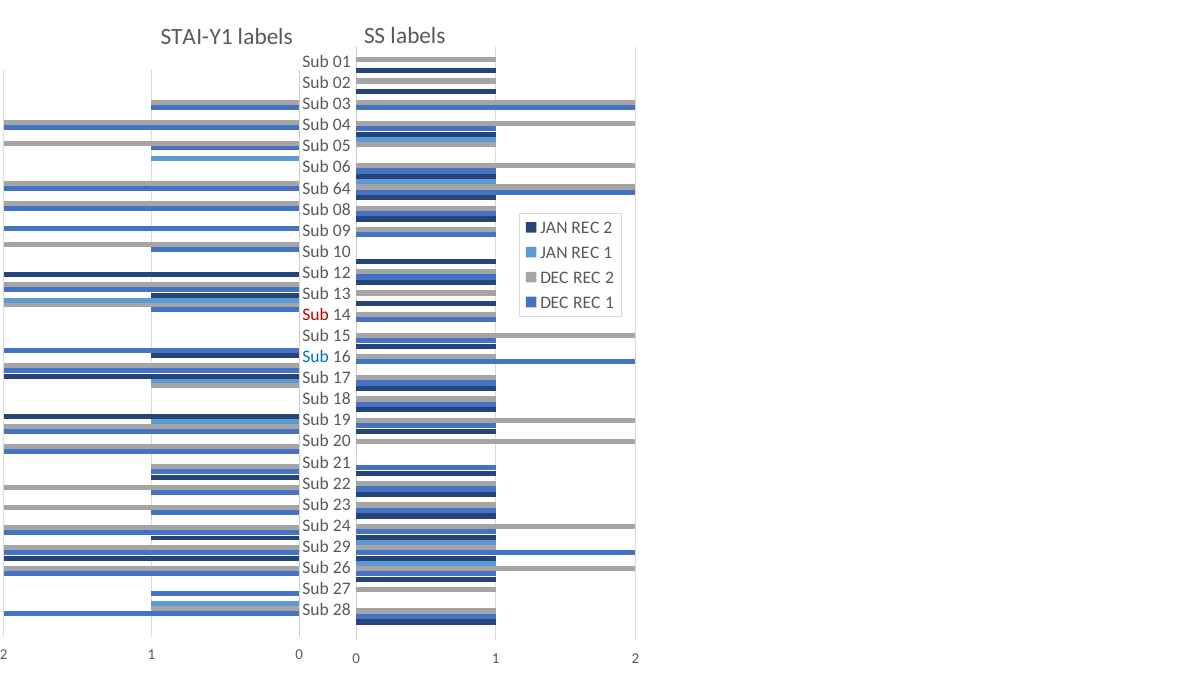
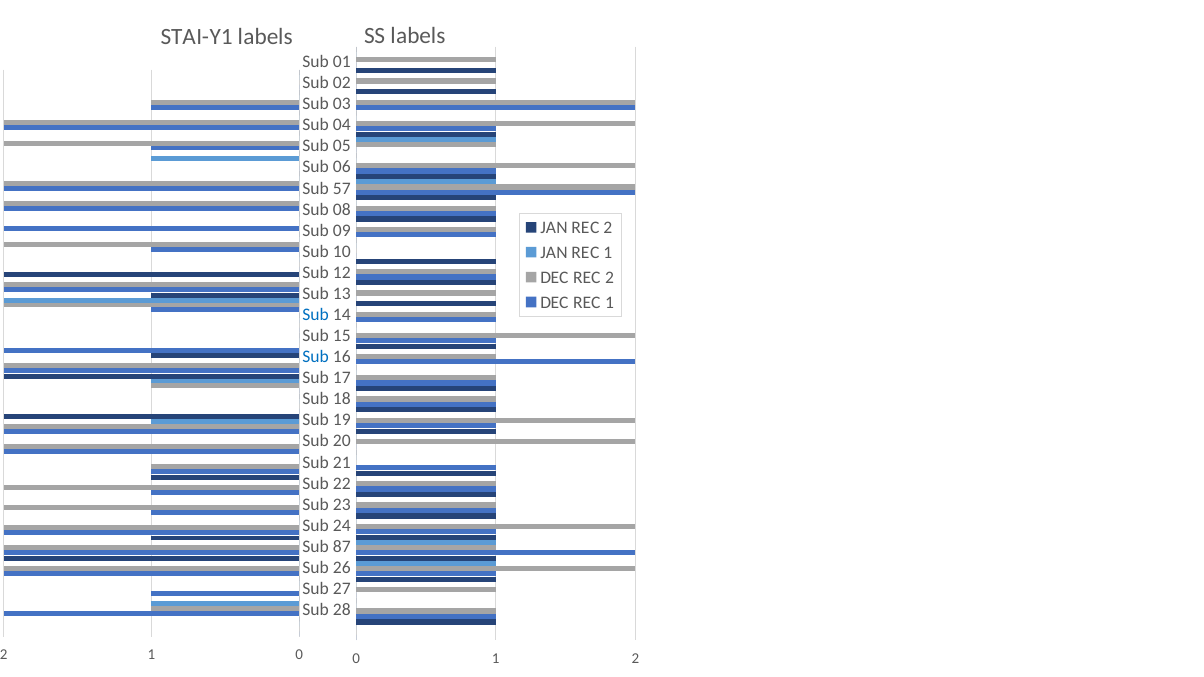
64: 64 -> 57
Sub at (316, 315) colour: red -> blue
29: 29 -> 87
